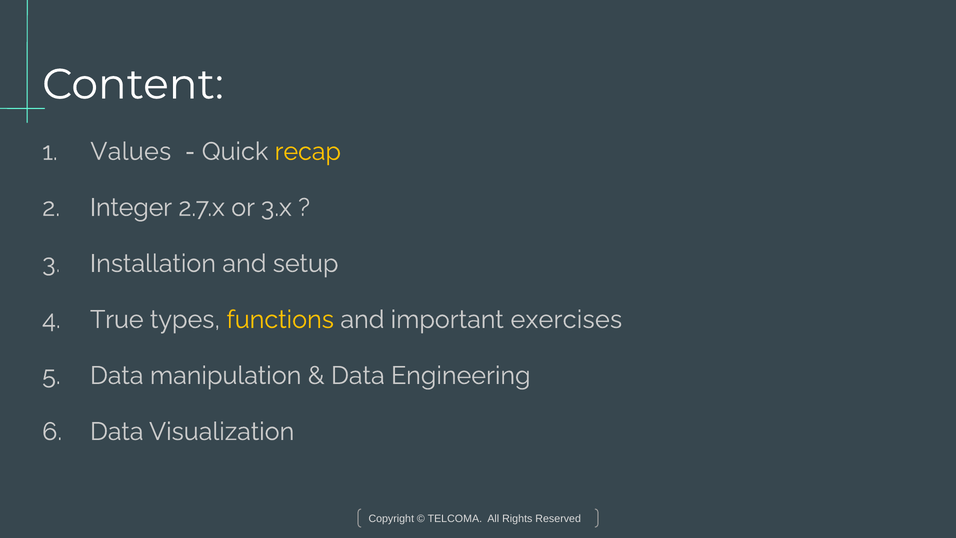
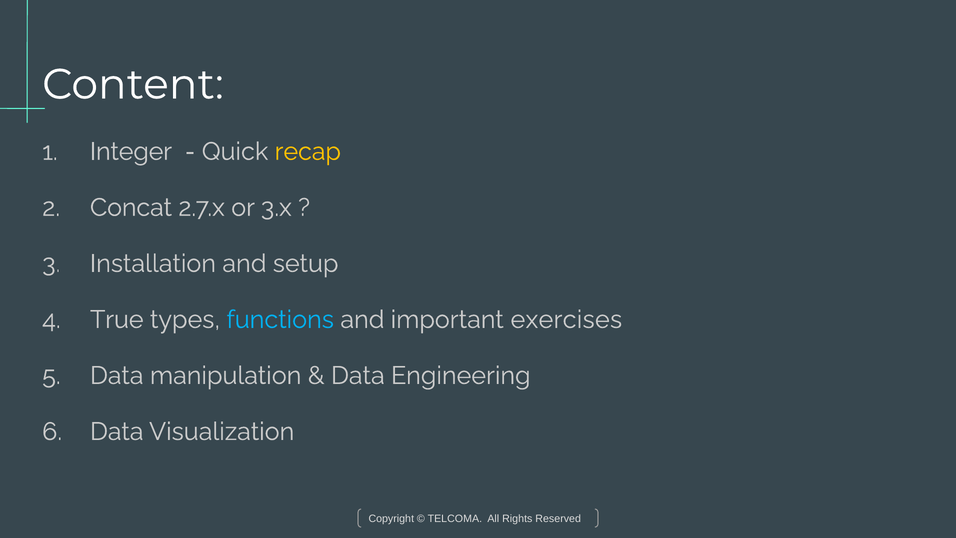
Values: Values -> Integer
Integer: Integer -> Concat
functions colour: yellow -> light blue
